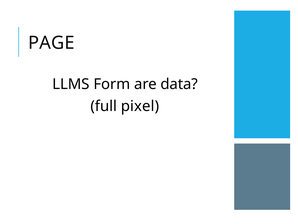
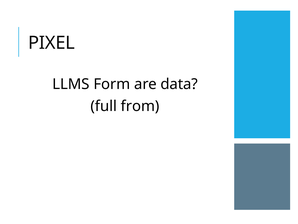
PAGE: PAGE -> PIXEL
pixel: pixel -> from
